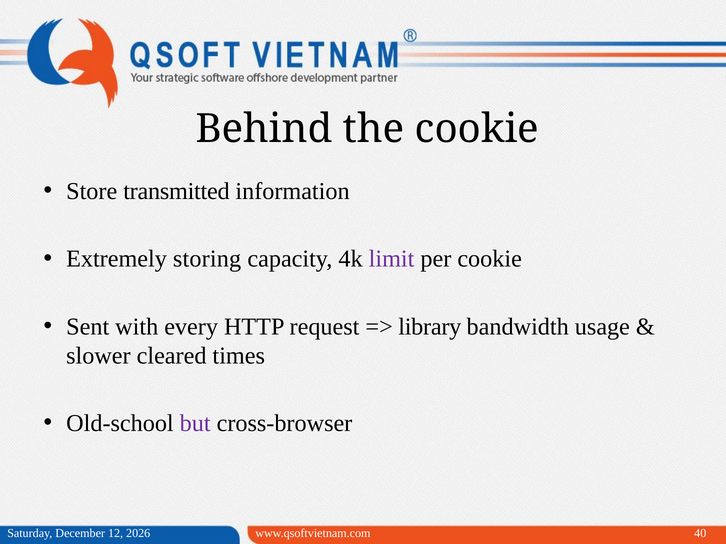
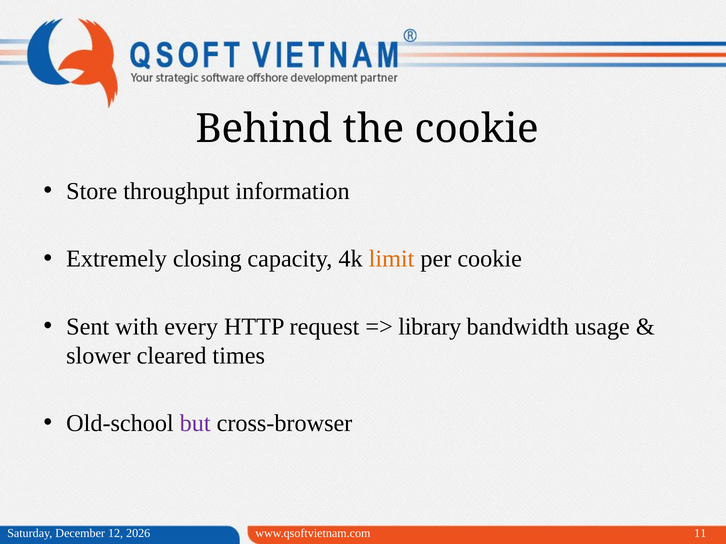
transmitted: transmitted -> throughput
storing: storing -> closing
limit colour: purple -> orange
40: 40 -> 11
